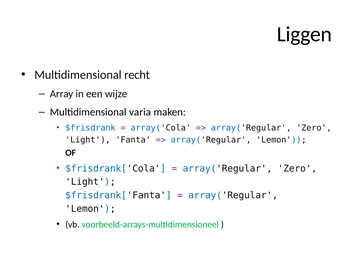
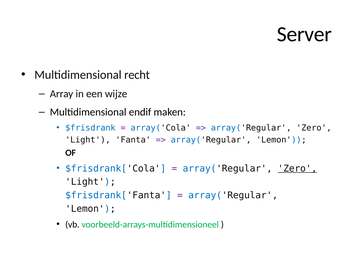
Liggen: Liggen -> Server
varia: varia -> endif
Zero at (297, 168) underline: none -> present
